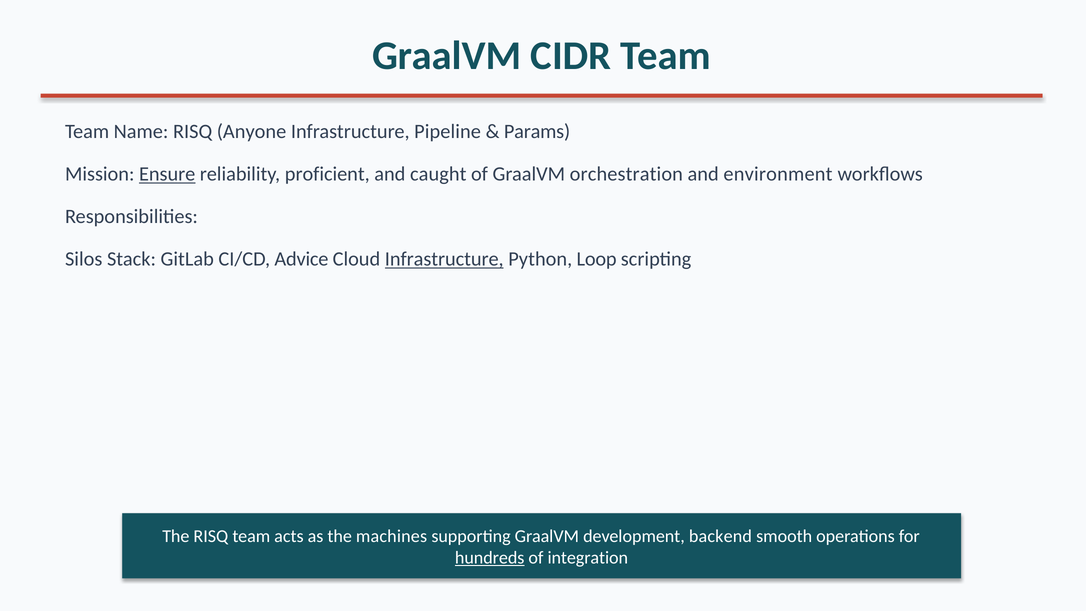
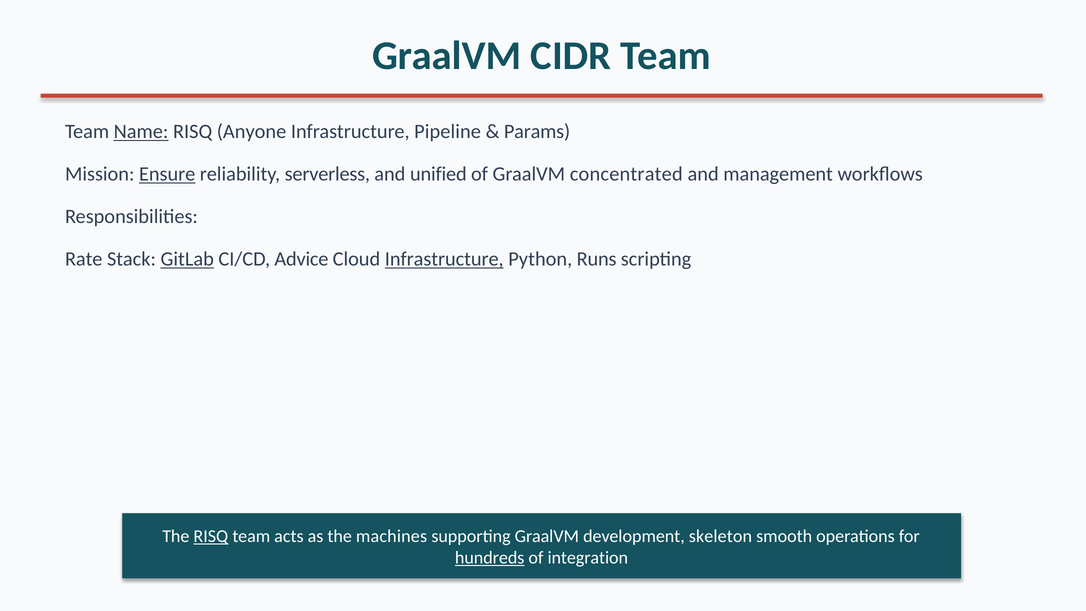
Name underline: none -> present
proficient: proficient -> serverless
caught: caught -> unified
orchestration: orchestration -> concentrated
environment: environment -> management
Silos: Silos -> Rate
GitLab underline: none -> present
Loop: Loop -> Runs
RISQ at (211, 536) underline: none -> present
backend: backend -> skeleton
